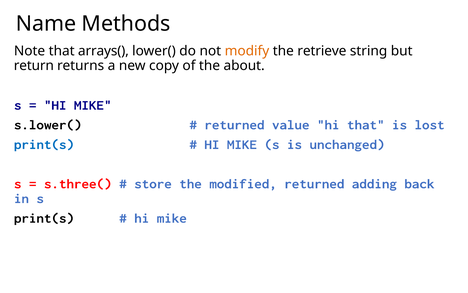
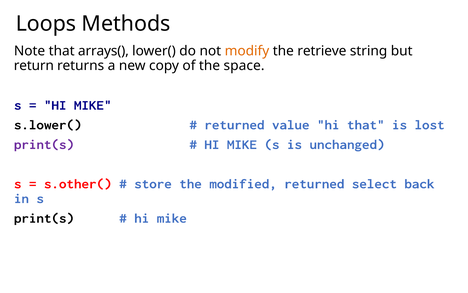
Name: Name -> Loops
about: about -> space
print(s at (44, 144) colour: blue -> purple
s.three(: s.three( -> s.other(
adding: adding -> select
